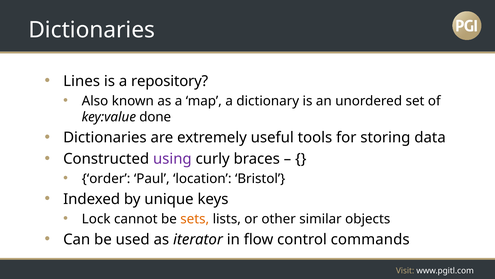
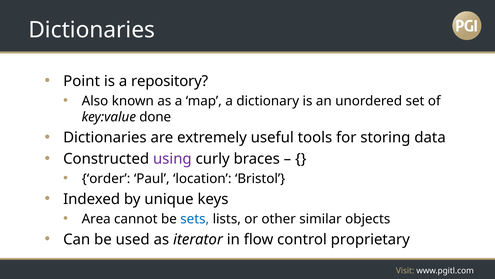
Lines: Lines -> Point
Lock: Lock -> Area
sets colour: orange -> blue
commands: commands -> proprietary
